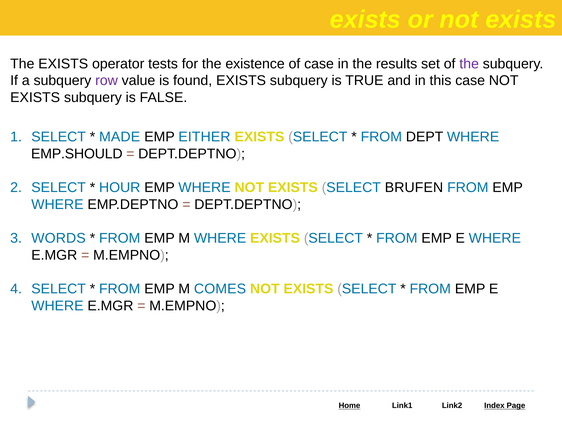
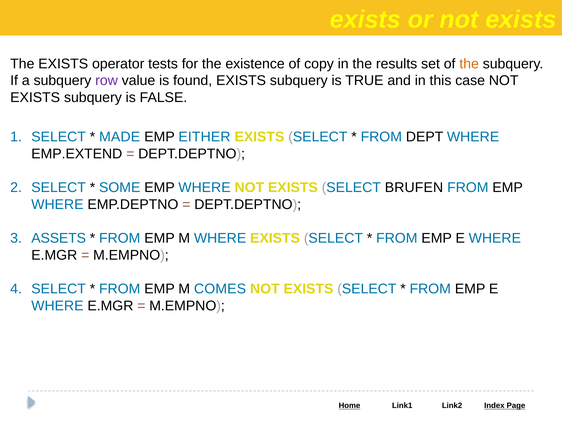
of case: case -> copy
the at (469, 64) colour: purple -> orange
EMP.SHOULD: EMP.SHOULD -> EMP.EXTEND
HOUR: HOUR -> SOME
WORDS: WORDS -> ASSETS
